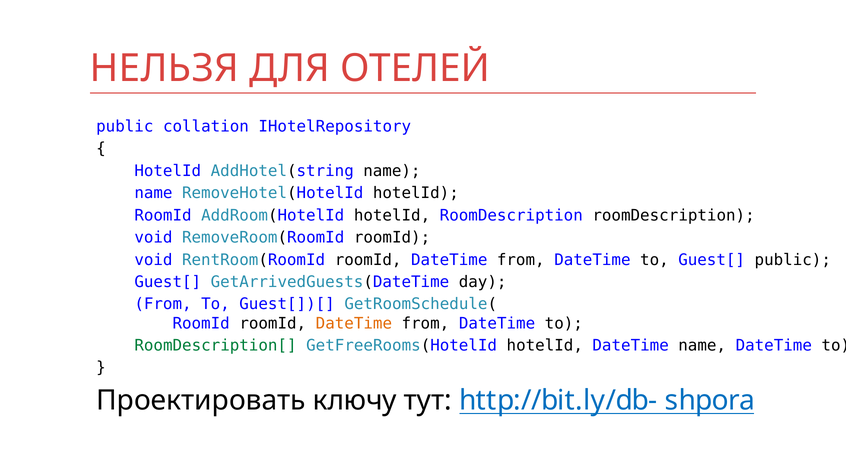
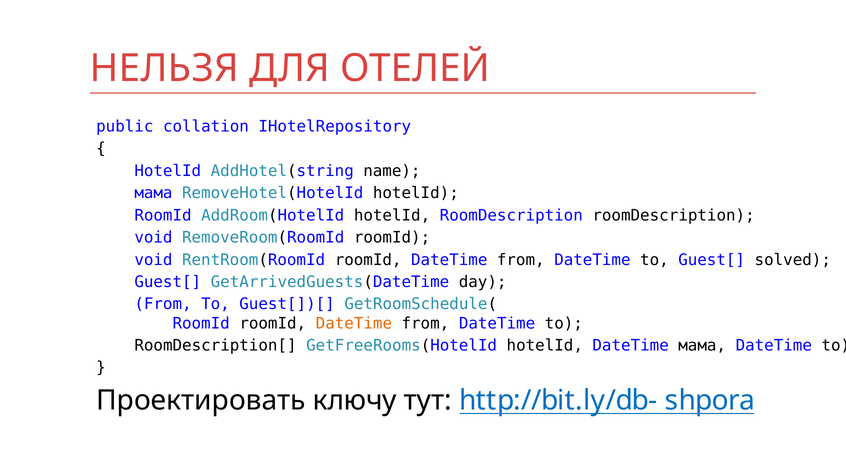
name at (153, 193): name -> мама
Guest[ public: public -> solved
RoomDescription[ colour: green -> black
DateTime name: name -> мама
